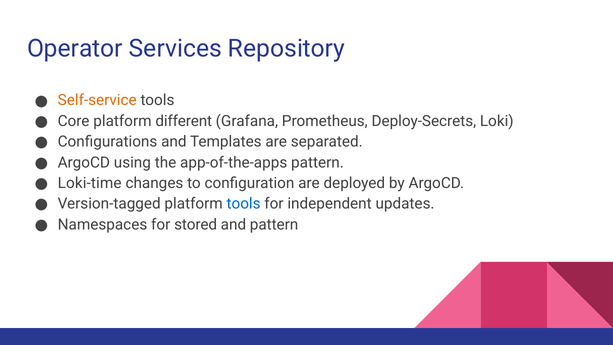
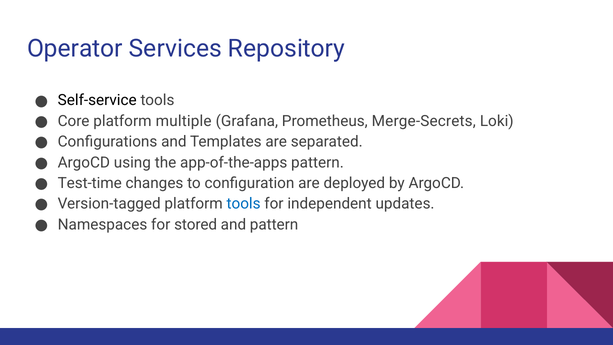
Self-service colour: orange -> black
different: different -> multiple
Deploy-Secrets: Deploy-Secrets -> Merge-Secrets
Loki-time: Loki-time -> Test-time
